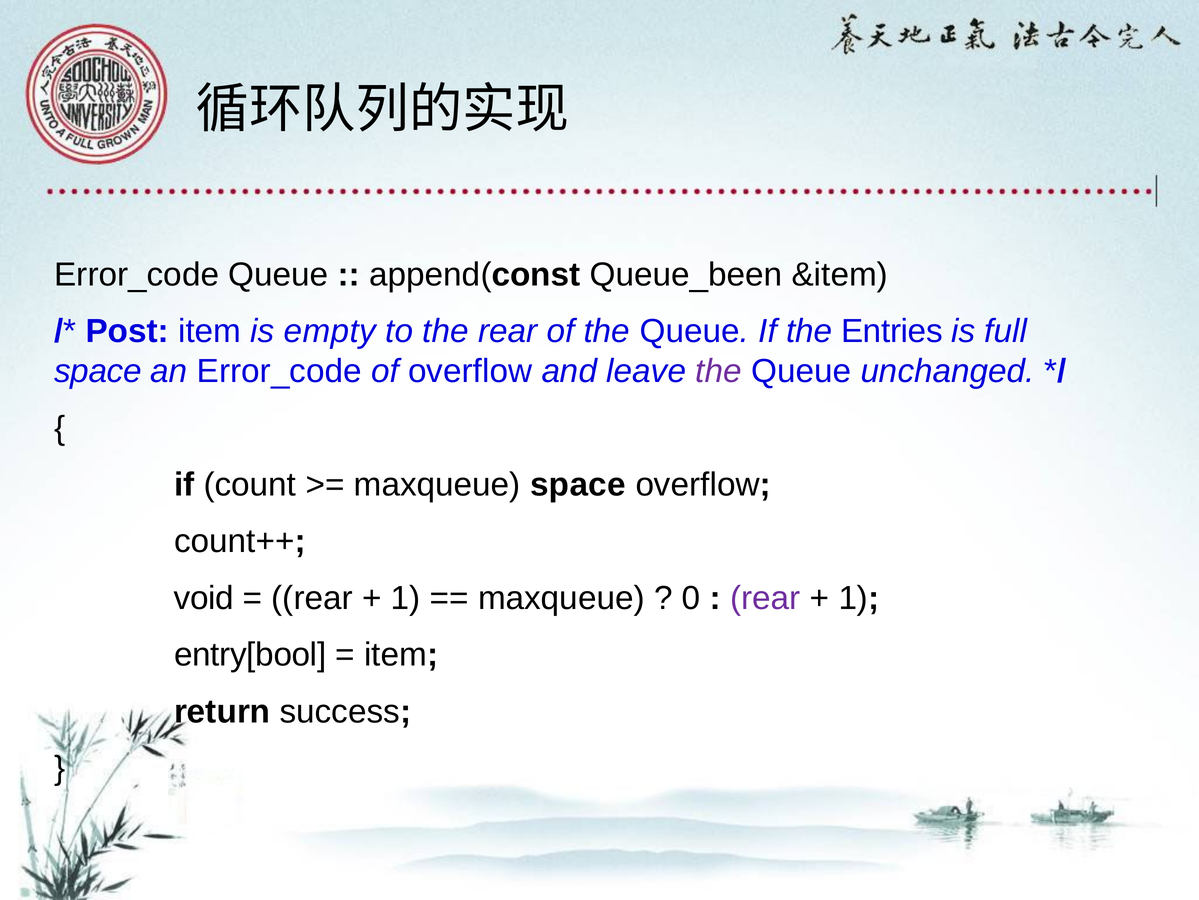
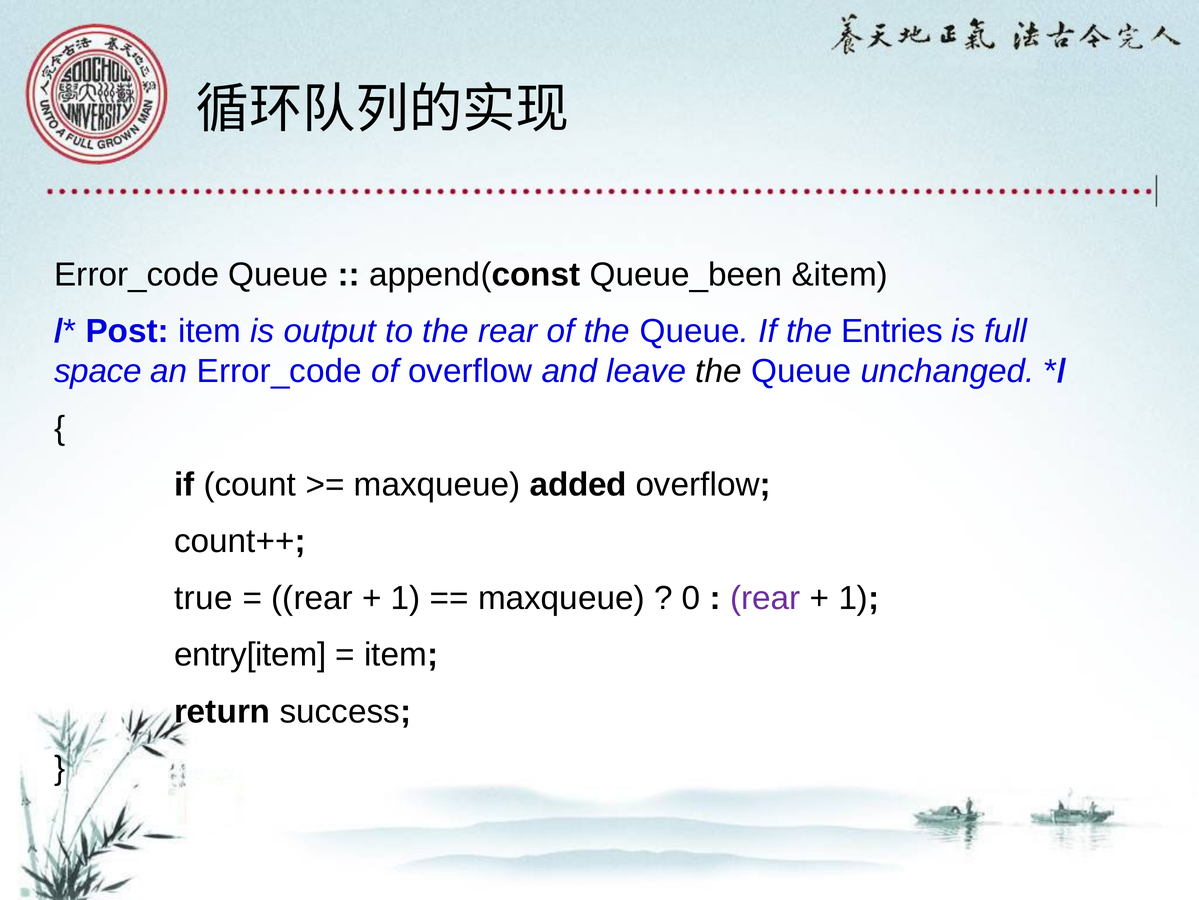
empty: empty -> output
the at (718, 371) colour: purple -> black
maxqueue space: space -> added
void: void -> true
entry[bool: entry[bool -> entry[item
